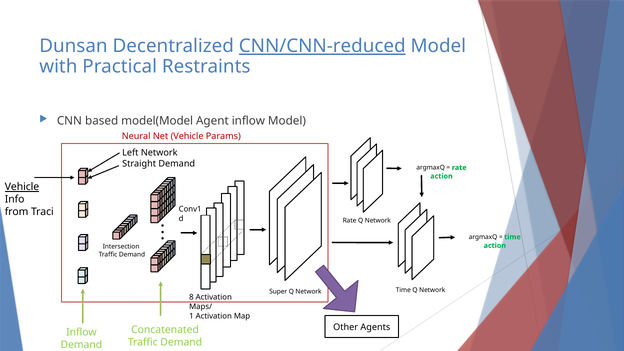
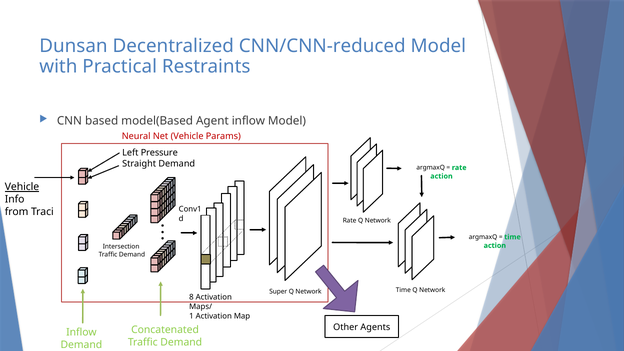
CNN/CNN-reduced underline: present -> none
model(Model: model(Model -> model(Based
Left Network: Network -> Pressure
